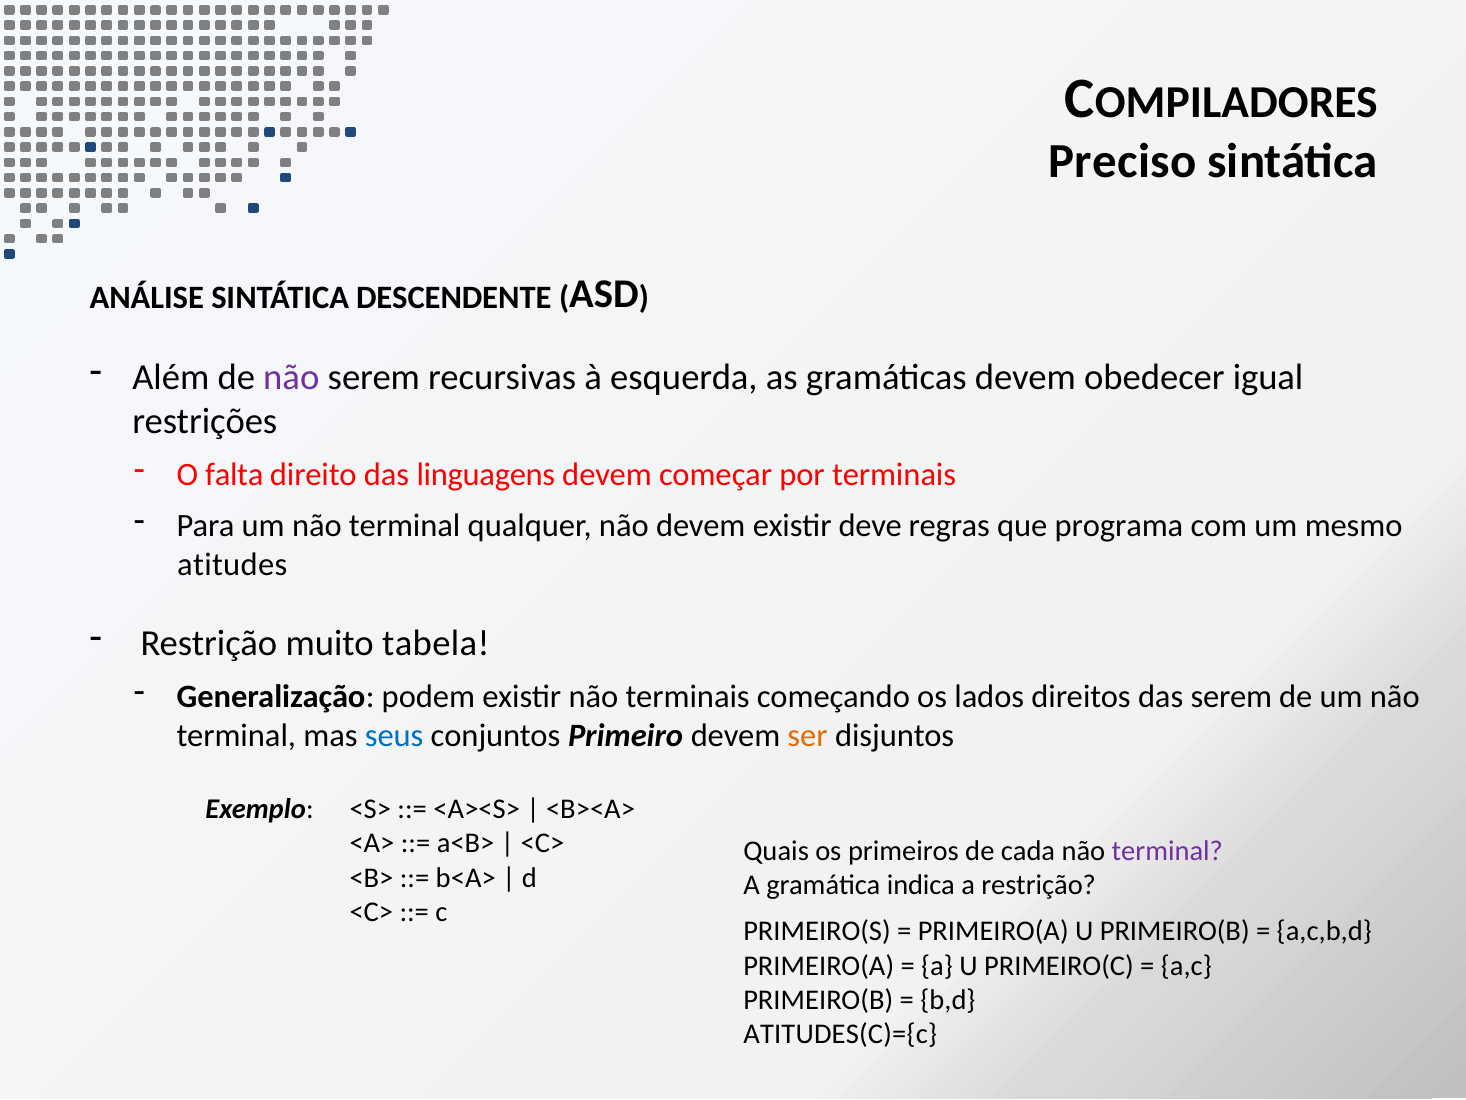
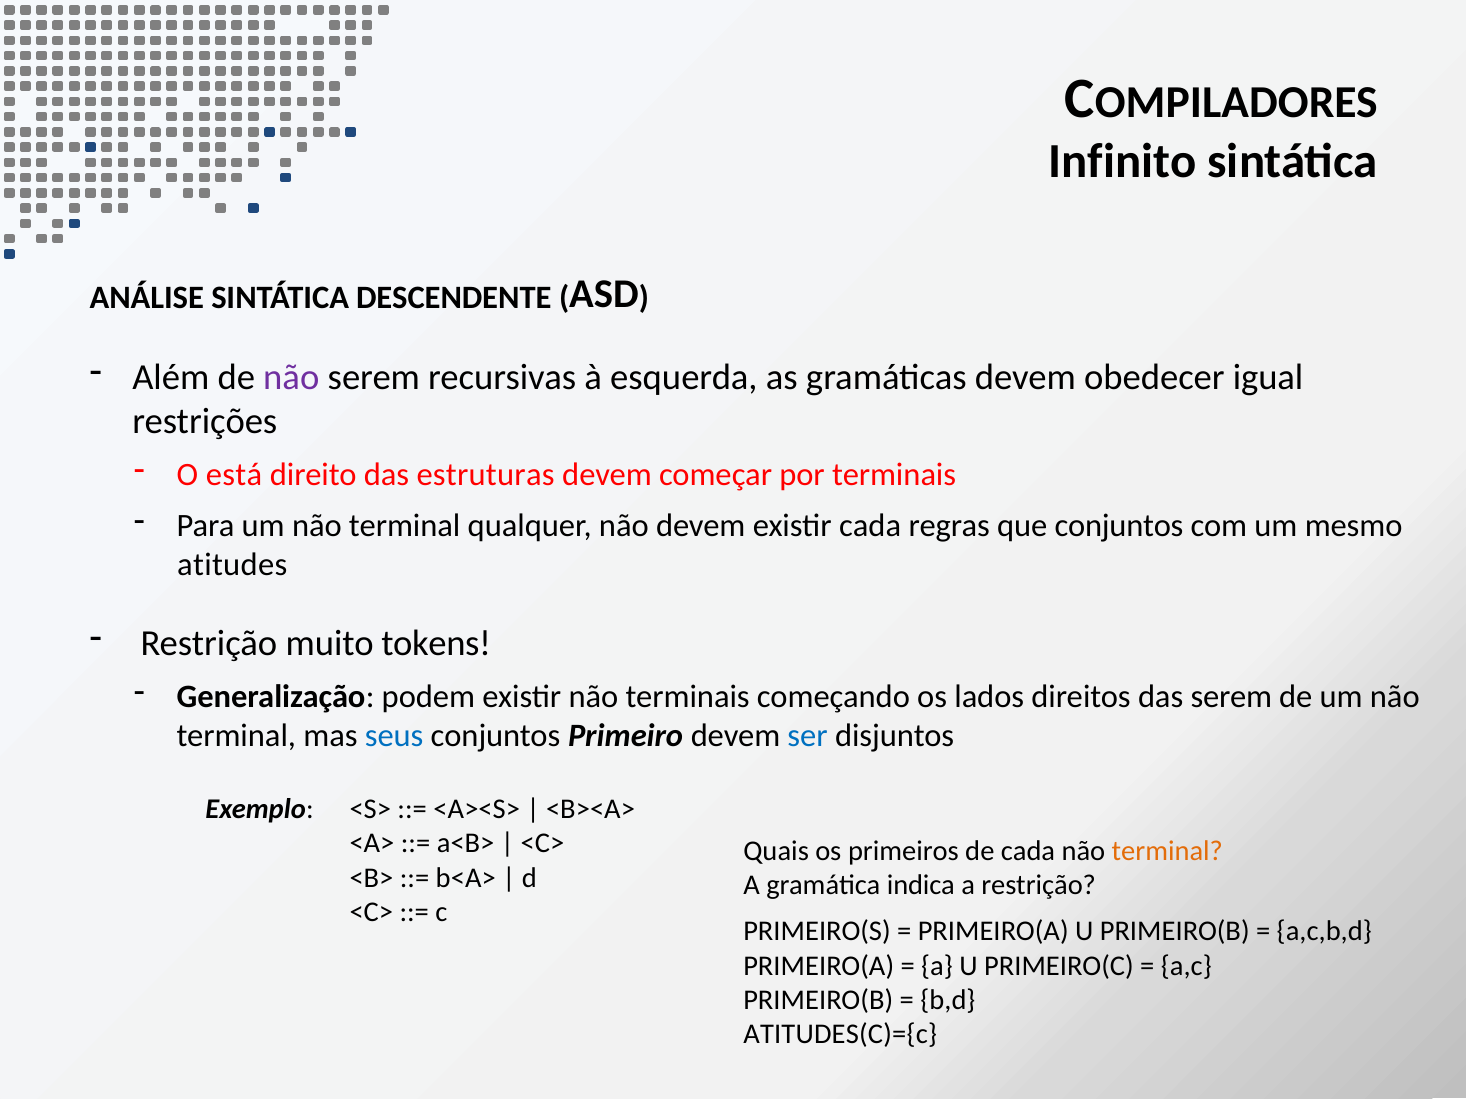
Preciso: Preciso -> Infinito
falta: falta -> está
linguagens: linguagens -> estruturas
existir deve: deve -> cada
que programa: programa -> conjuntos
tabela: tabela -> tokens
ser colour: orange -> blue
terminal at (1167, 850) colour: purple -> orange
